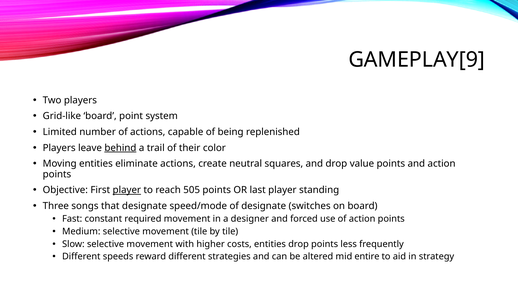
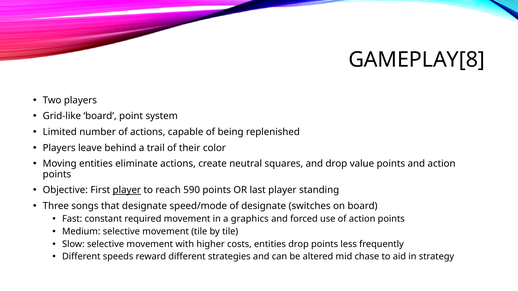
GAMEPLAY[9: GAMEPLAY[9 -> GAMEPLAY[8
behind underline: present -> none
505: 505 -> 590
designer: designer -> graphics
entire: entire -> chase
